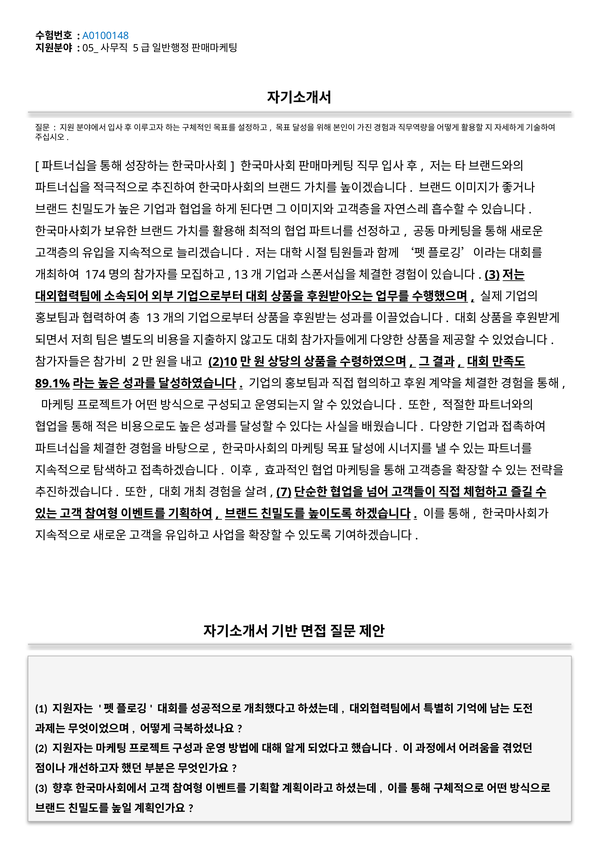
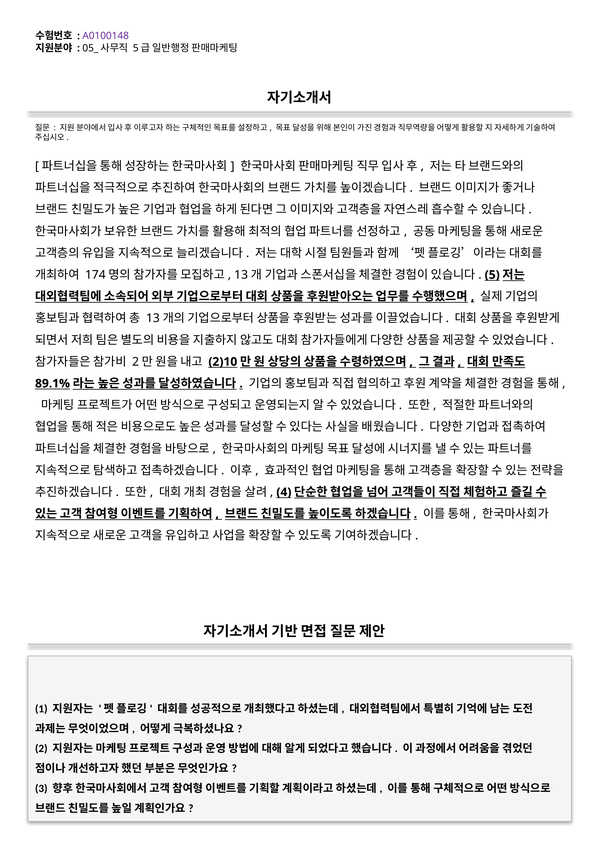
A0100148 colour: blue -> purple
3 at (492, 275): 3 -> 5
7: 7 -> 4
